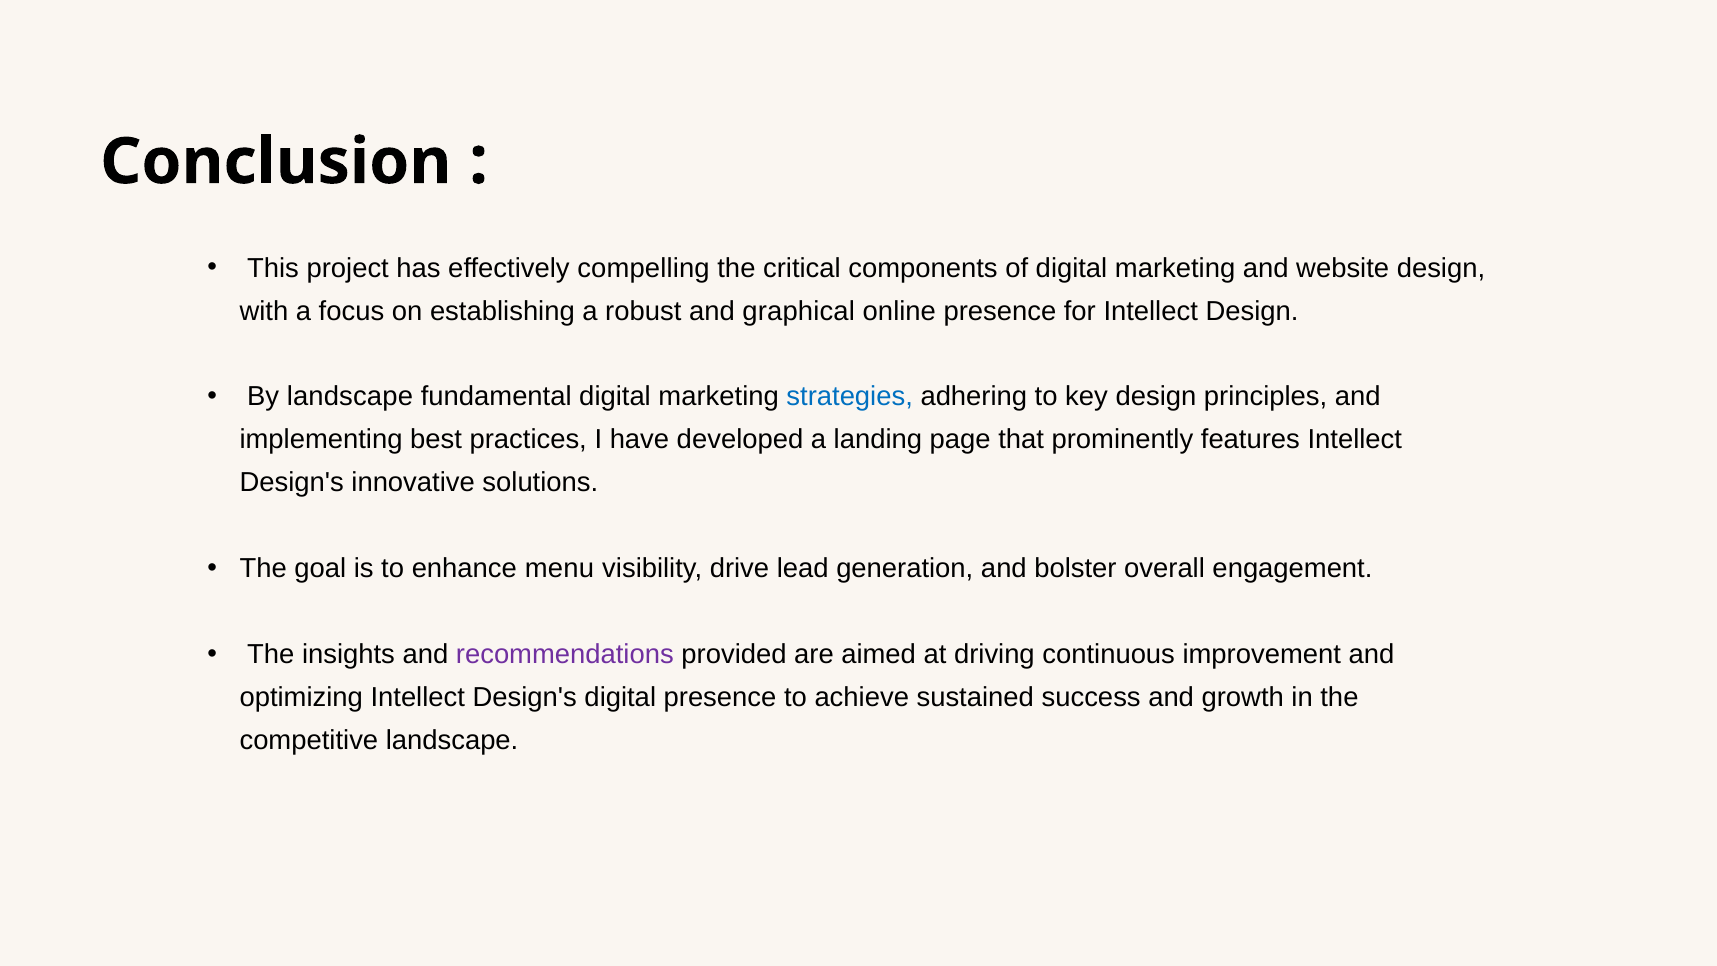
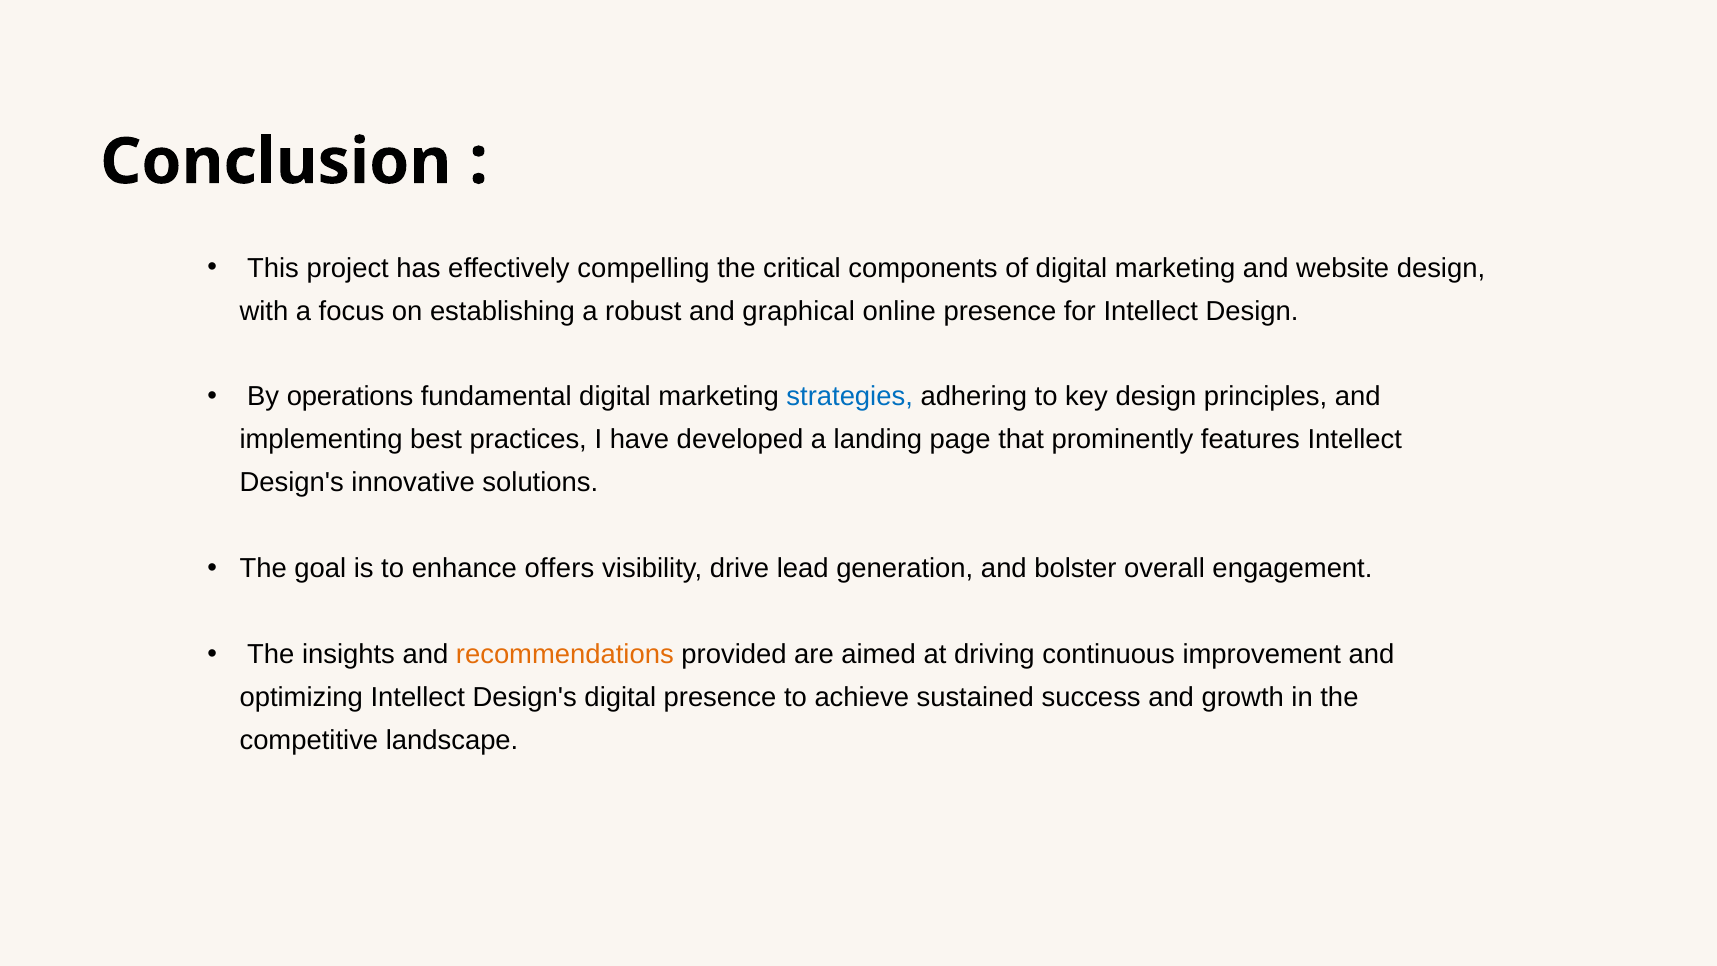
By landscape: landscape -> operations
menu: menu -> offers
recommendations colour: purple -> orange
